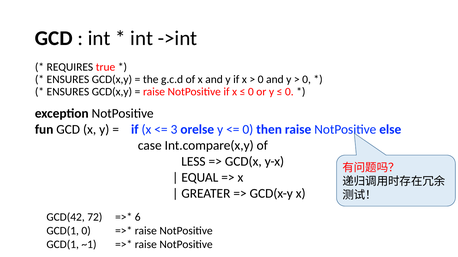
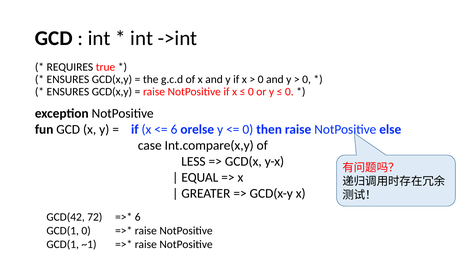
3 at (174, 130): 3 -> 6
